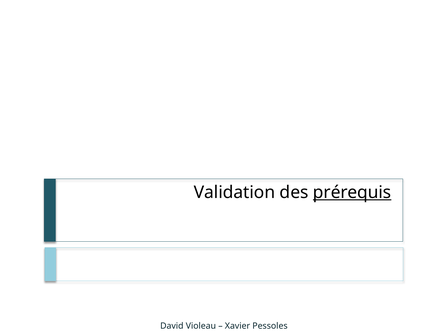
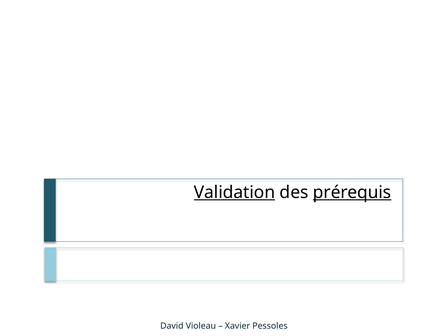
Validation underline: none -> present
